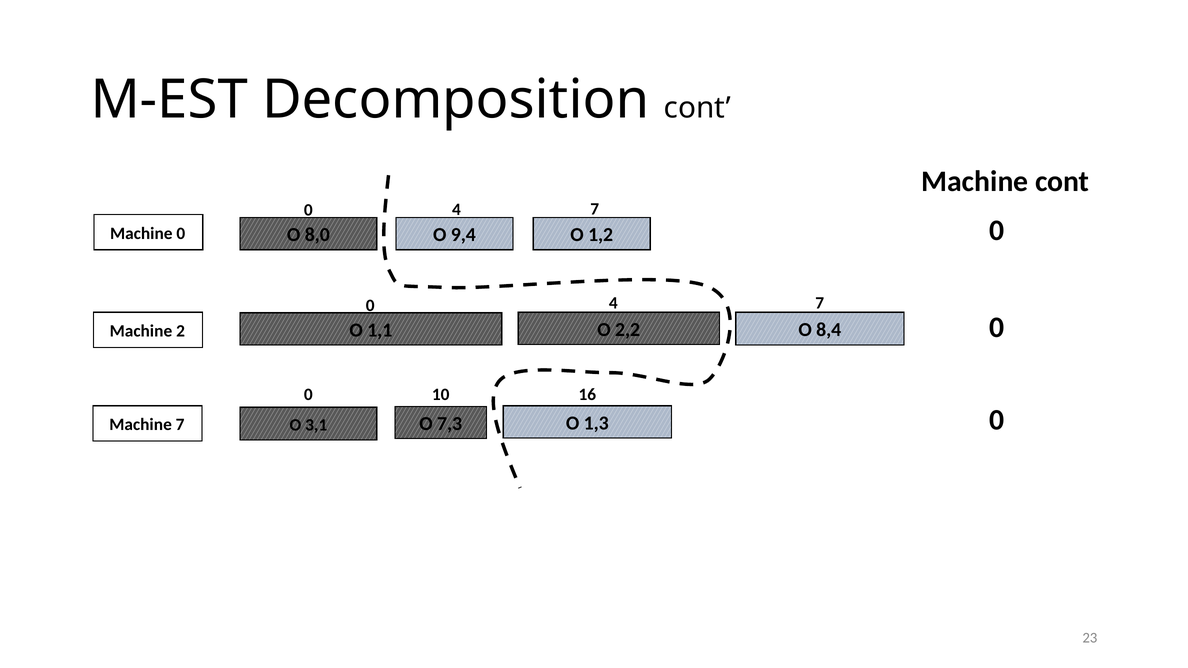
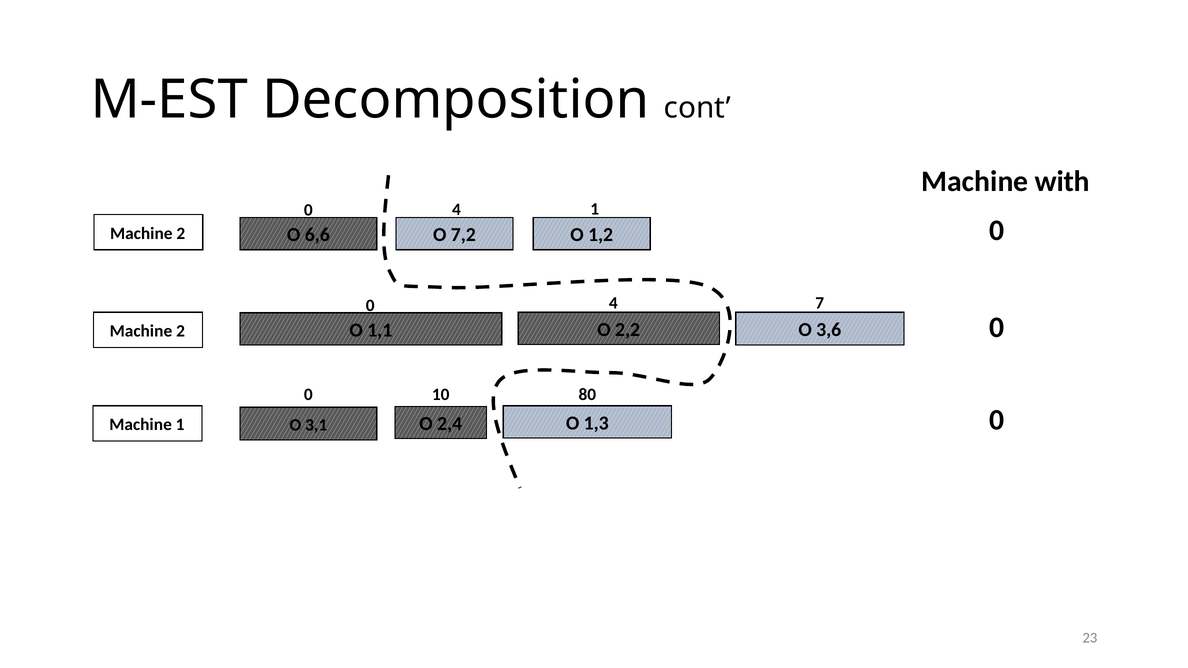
Machine cont: cont -> with
7 at (595, 209): 7 -> 1
0 at (181, 233): 0 -> 2
8,0: 8,0 -> 6,6
9,4: 9,4 -> 7,2
8,4: 8,4 -> 3,6
16: 16 -> 80
7,3: 7,3 -> 2,4
Machine 7: 7 -> 1
